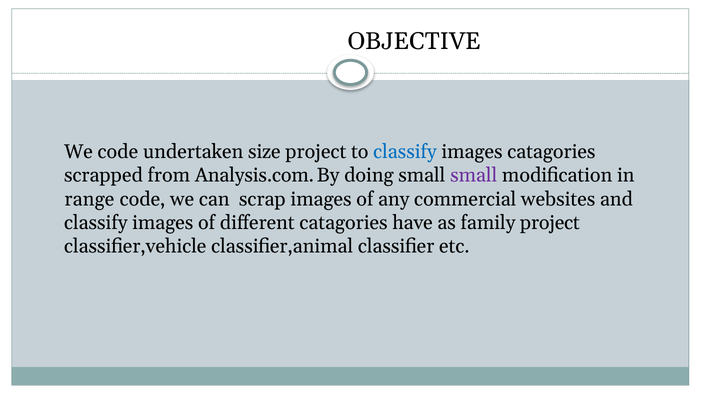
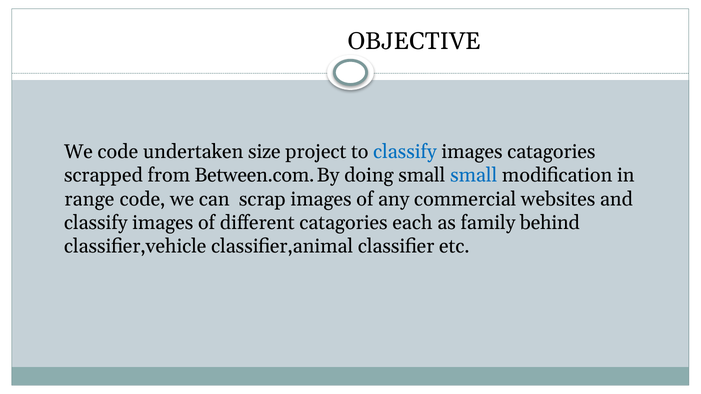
Analysis.com: Analysis.com -> Between.com
small at (474, 175) colour: purple -> blue
have: have -> each
family project: project -> behind
